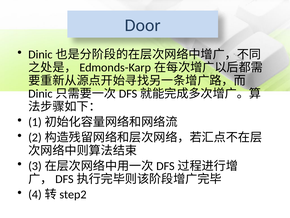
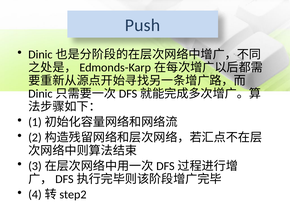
Door: Door -> Push
